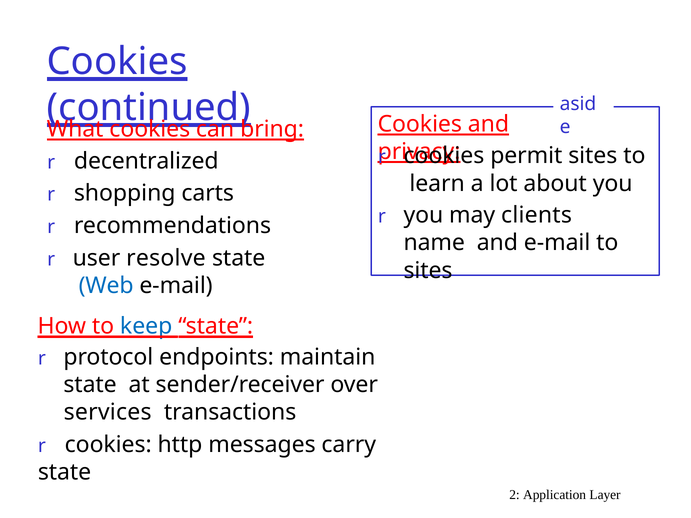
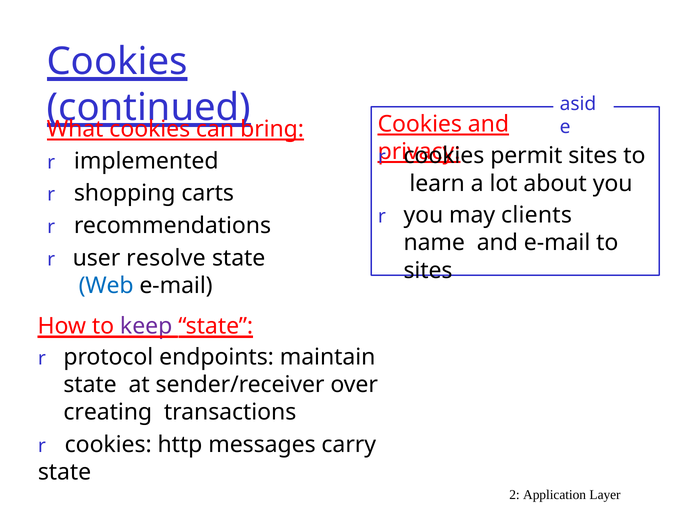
decentralized: decentralized -> implemented
keep colour: blue -> purple
services: services -> creating
